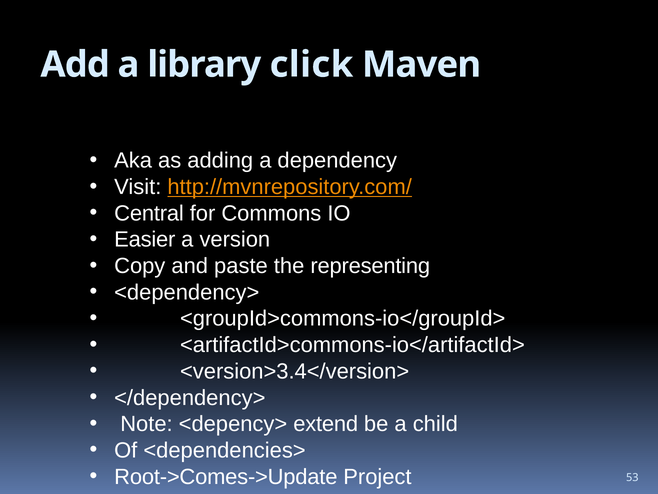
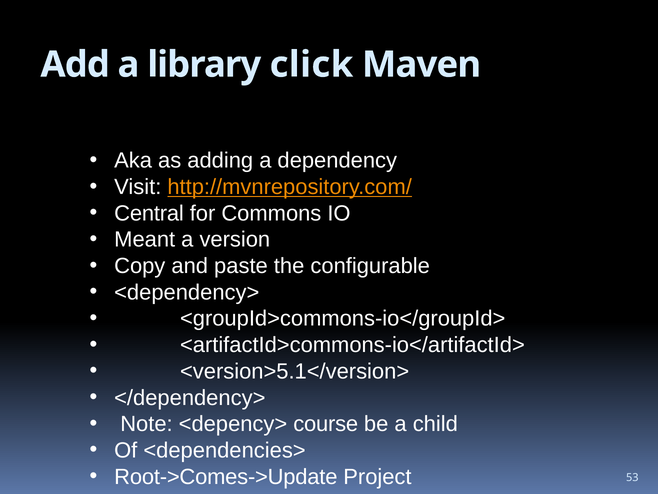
Easier: Easier -> Meant
representing: representing -> configurable
<version>3.4</version>: <version>3.4</version> -> <version>5.1</version>
extend: extend -> course
